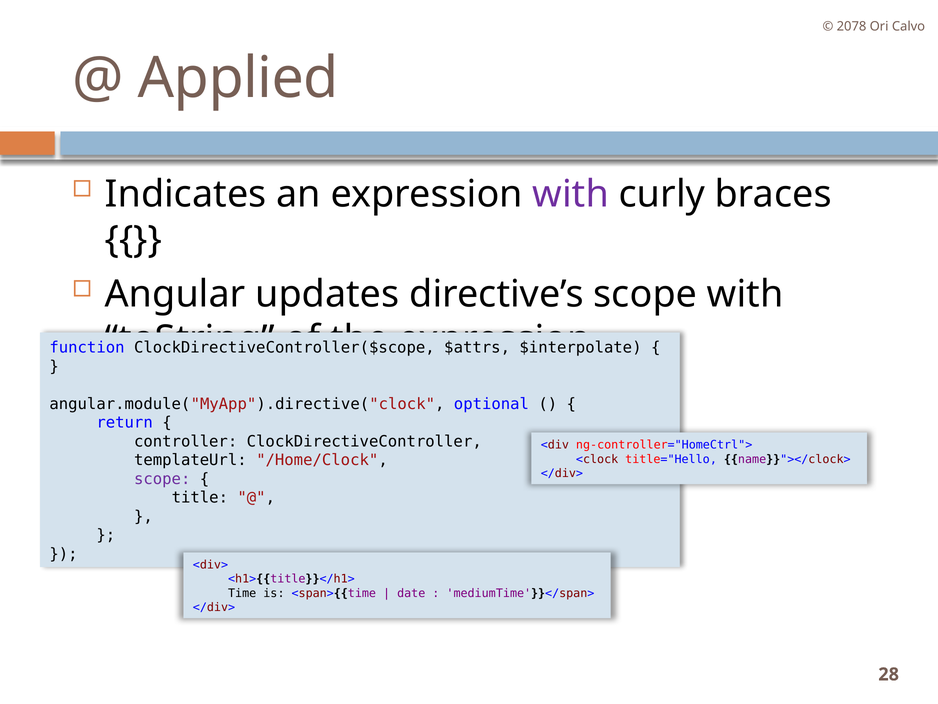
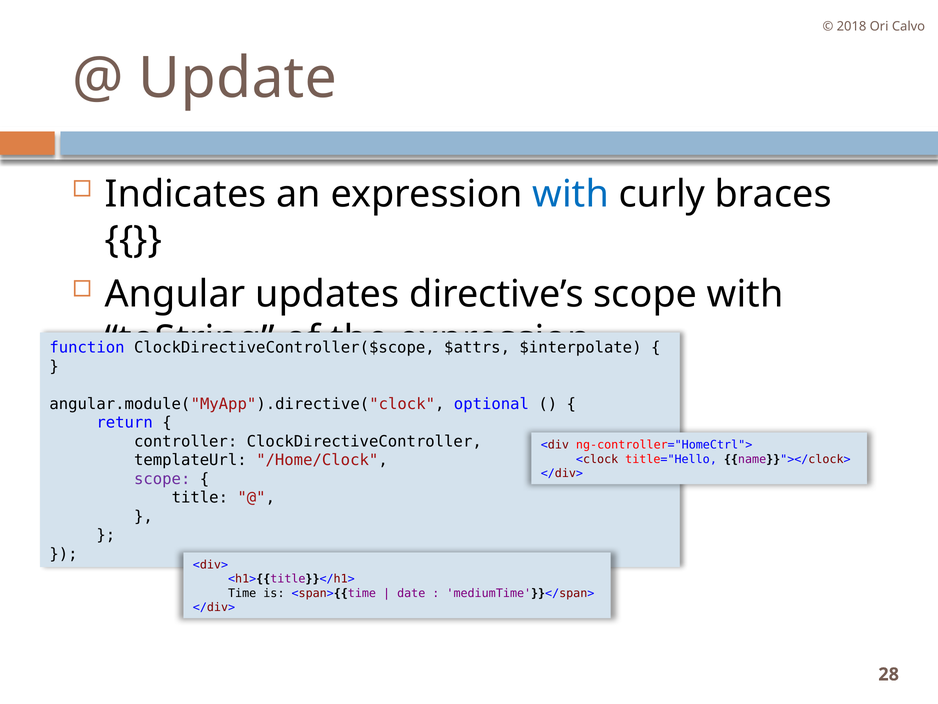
2078: 2078 -> 2018
Applied: Applied -> Update
with at (571, 194) colour: purple -> blue
